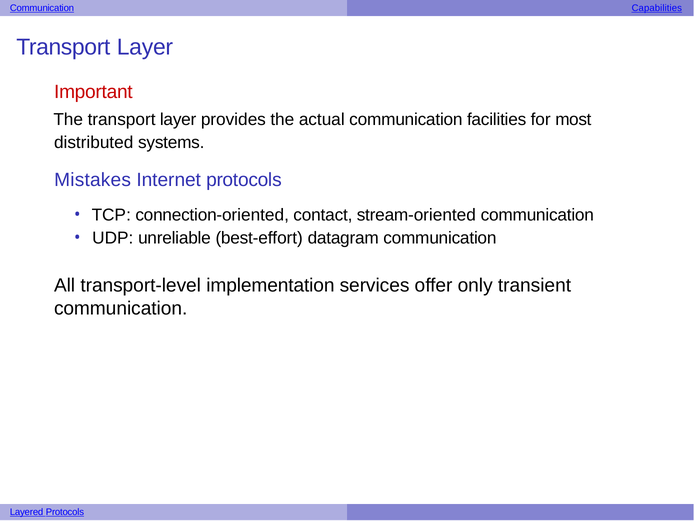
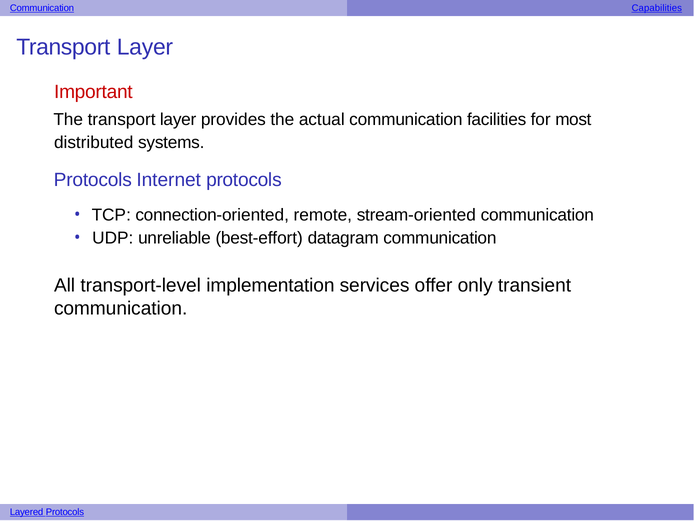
Mistakes at (93, 180): Mistakes -> Protocols
contact: contact -> remote
